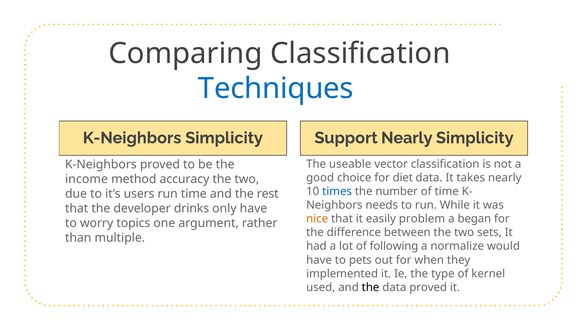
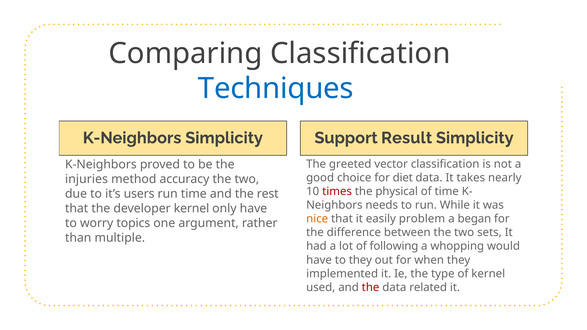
Support Nearly: Nearly -> Result
useable: useable -> greeted
income: income -> injuries
times colour: blue -> red
number: number -> physical
developer drinks: drinks -> kernel
normalize: normalize -> whopping
to pets: pets -> they
the at (371, 287) colour: black -> red
data proved: proved -> related
